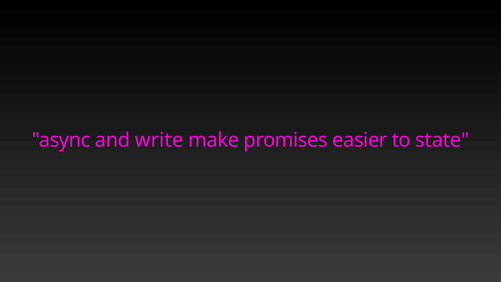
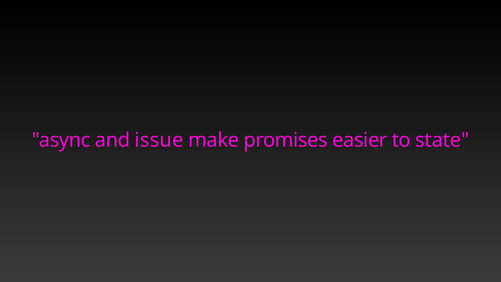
write: write -> issue
